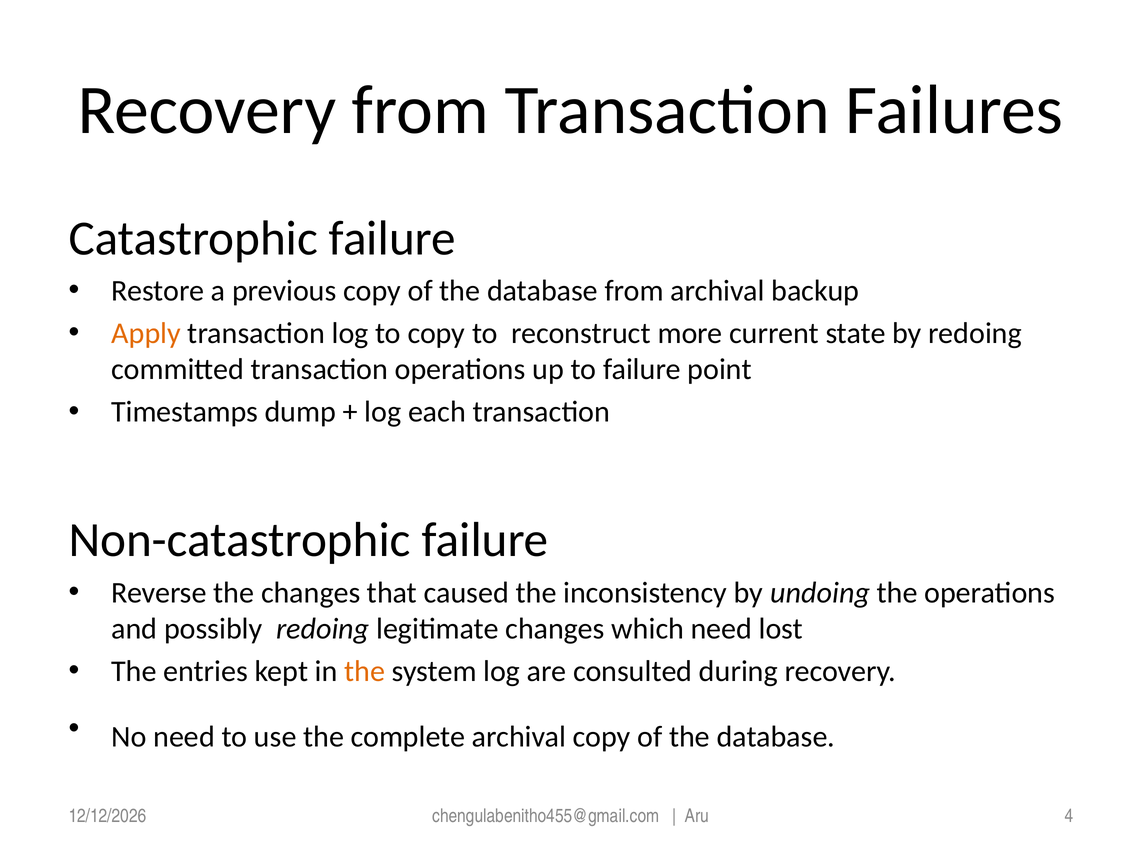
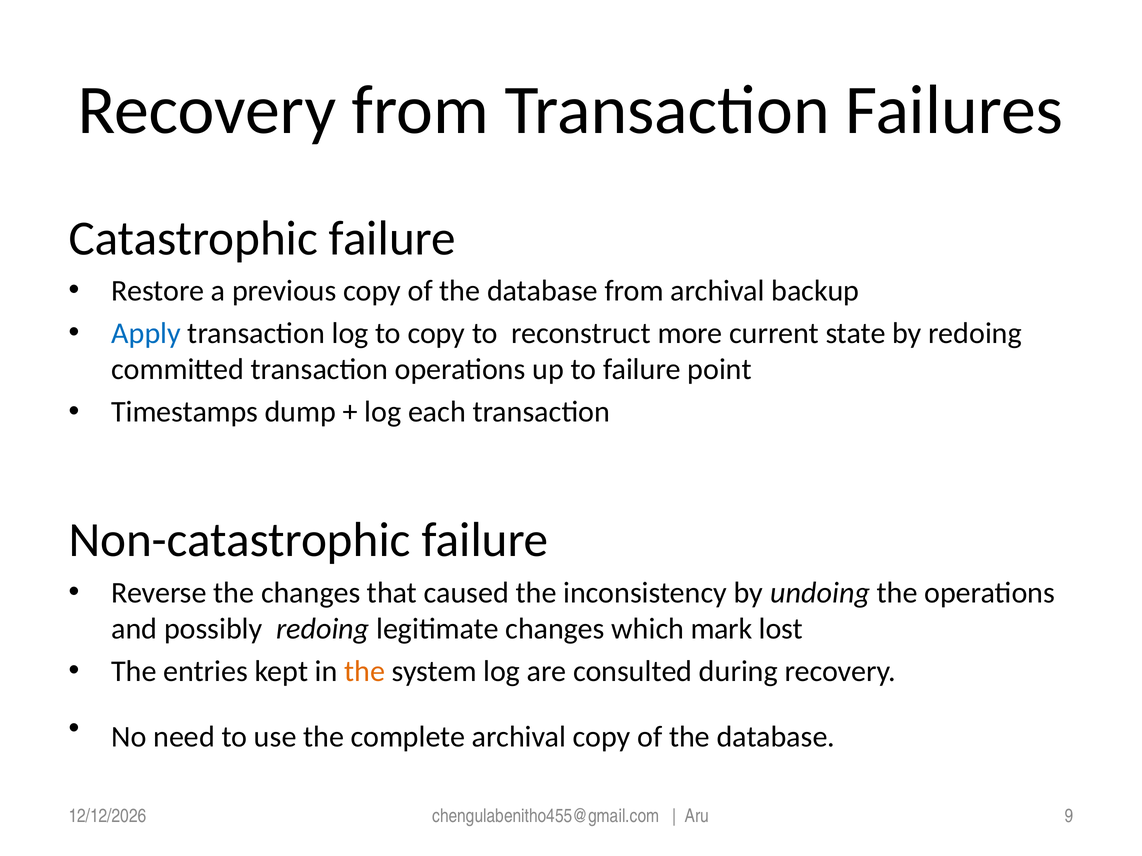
Apply colour: orange -> blue
which need: need -> mark
4: 4 -> 9
